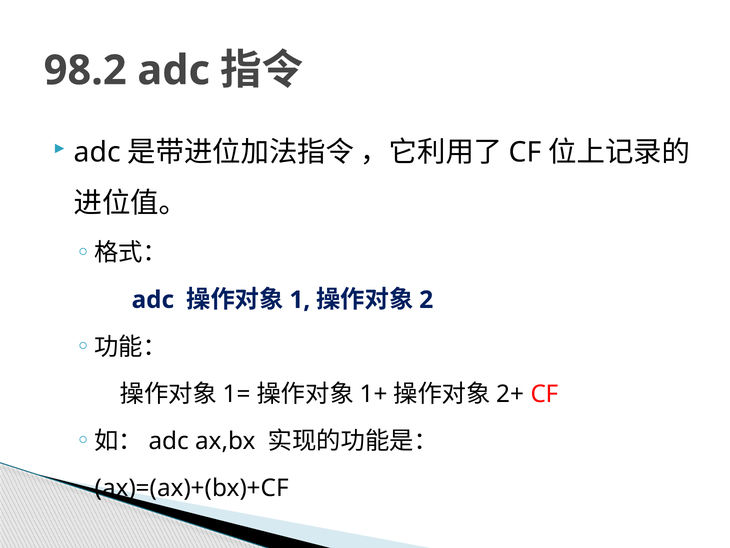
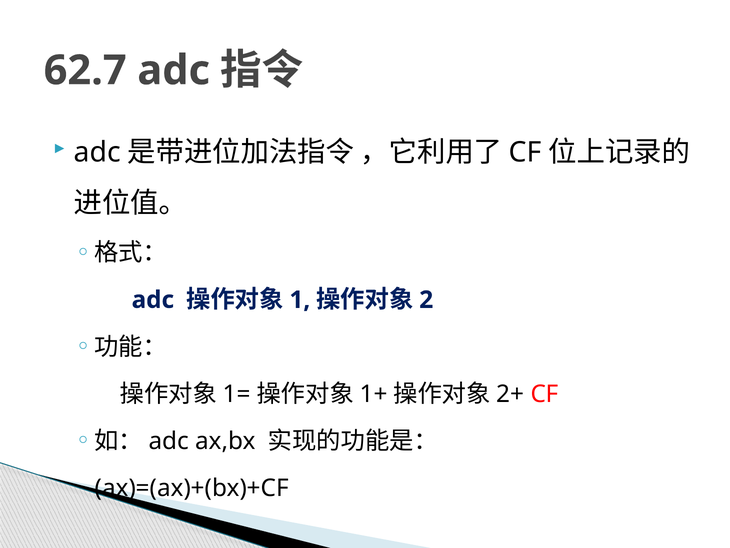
98.2: 98.2 -> 62.7
